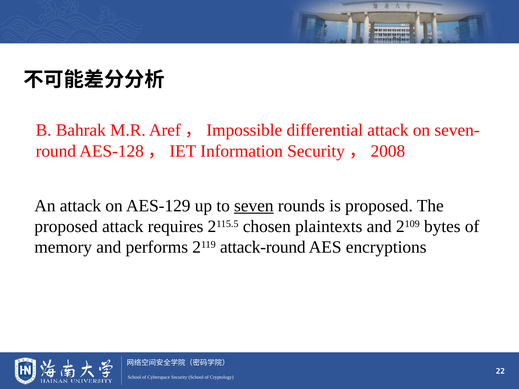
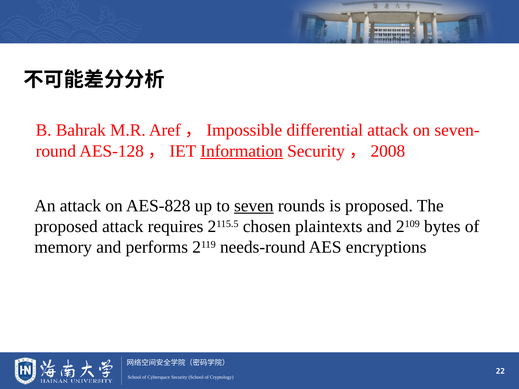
Information underline: none -> present
AES-129: AES-129 -> AES-828
attack-round: attack-round -> needs-round
